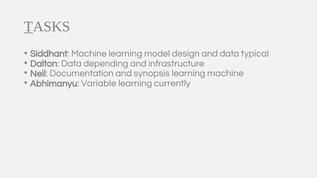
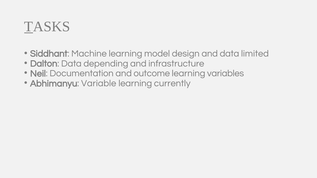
typical: typical -> limited
synopsis: synopsis -> outcome
learning machine: machine -> variables
